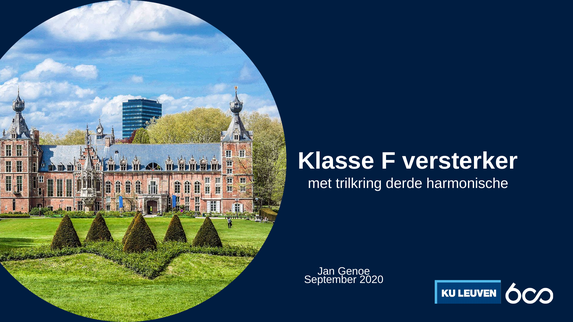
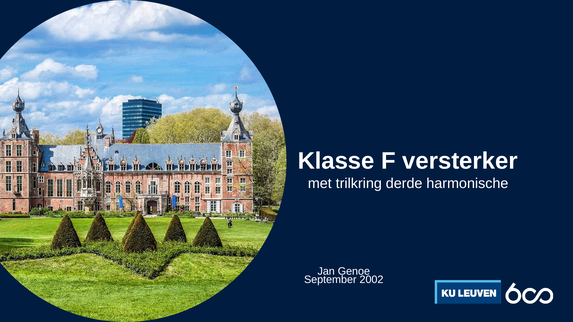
2020: 2020 -> 2002
